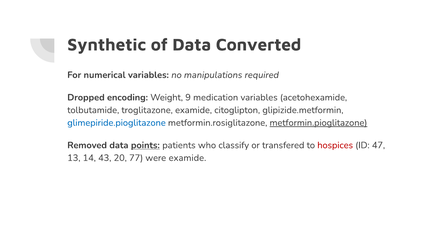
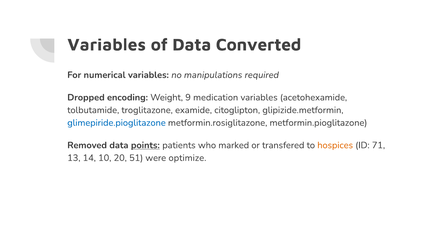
Synthetic at (107, 45): Synthetic -> Variables
metformin.pioglitazone underline: present -> none
classify: classify -> marked
hospices colour: red -> orange
47: 47 -> 71
43: 43 -> 10
77: 77 -> 51
were examide: examide -> optimize
